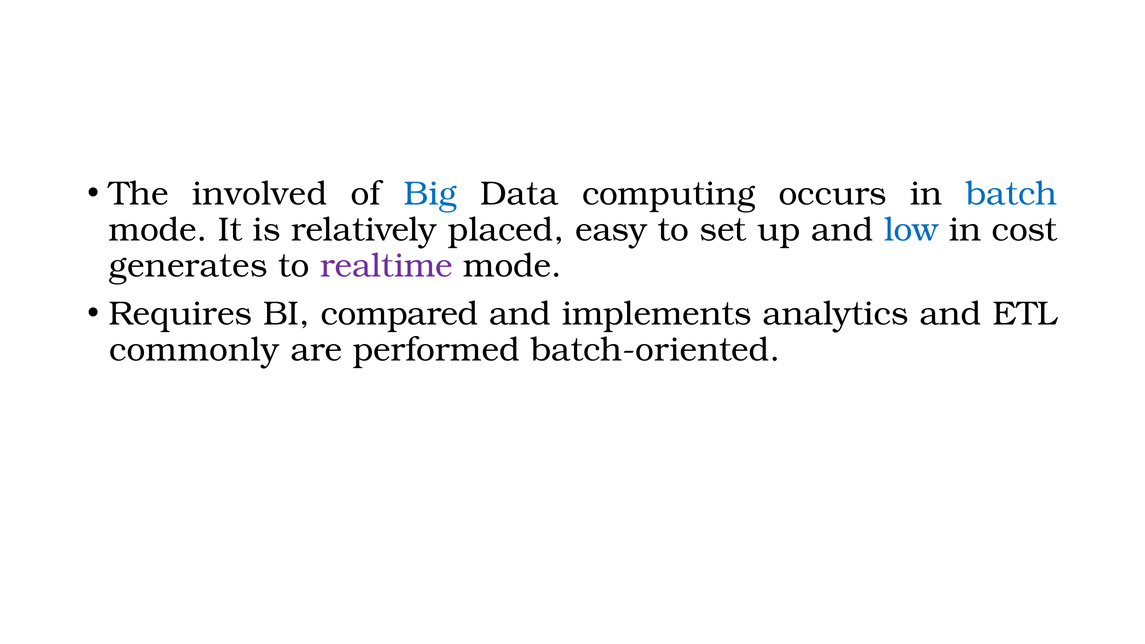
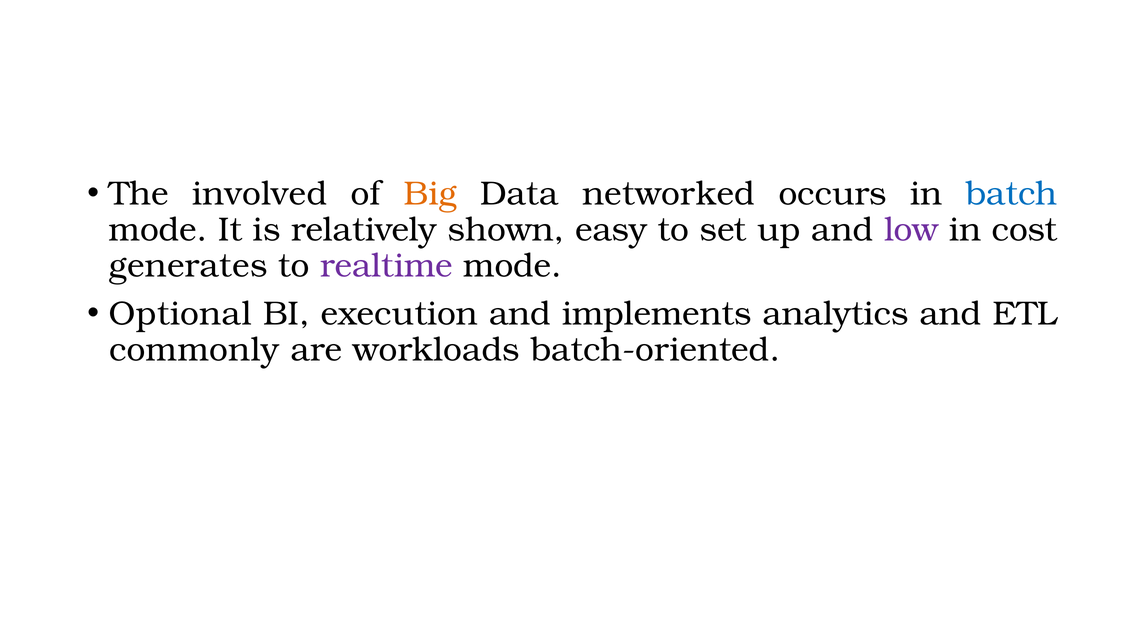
Big colour: blue -> orange
computing: computing -> networked
placed: placed -> shown
low colour: blue -> purple
Requires: Requires -> Optional
compared: compared -> execution
performed: performed -> workloads
